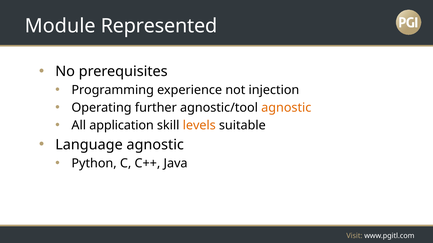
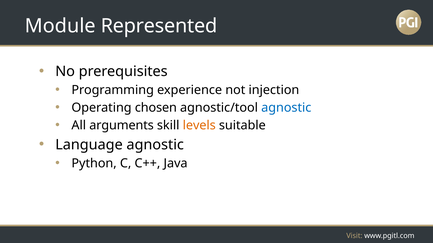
further: further -> chosen
agnostic at (286, 108) colour: orange -> blue
application: application -> arguments
